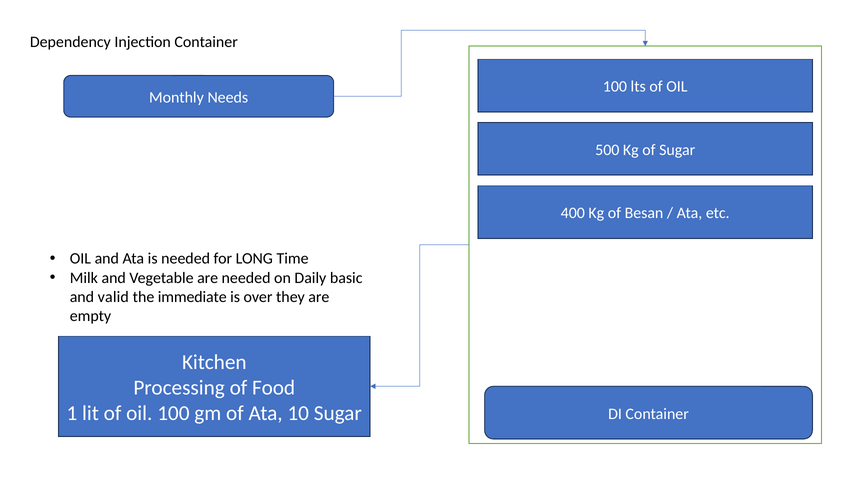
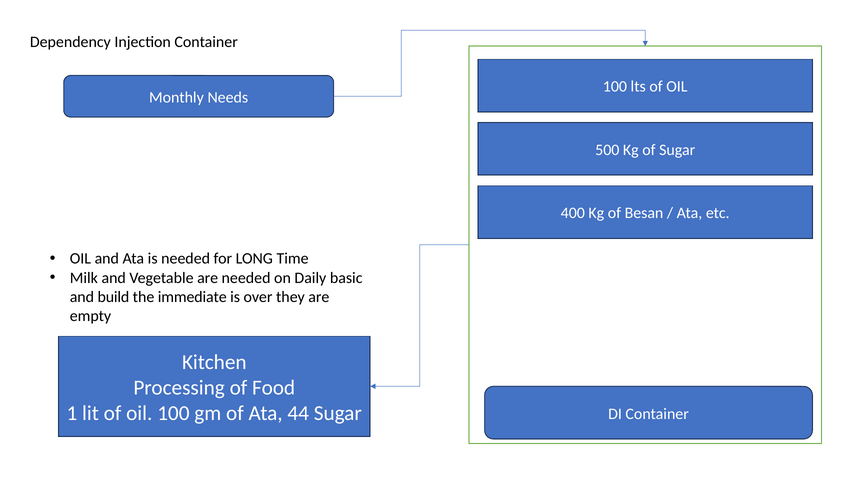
valid: valid -> build
10: 10 -> 44
